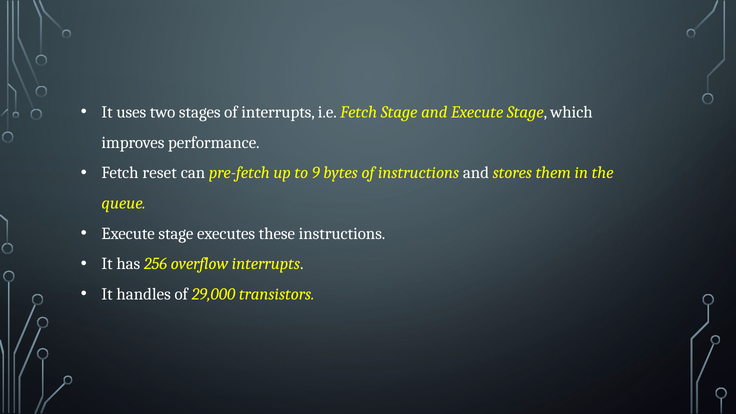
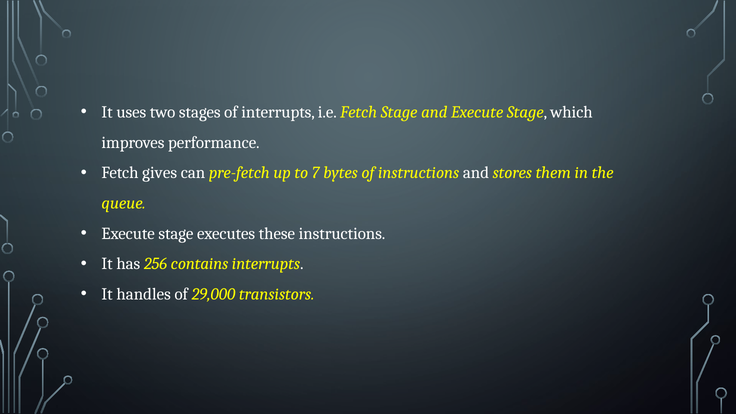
reset: reset -> gives
9: 9 -> 7
overflow: overflow -> contains
